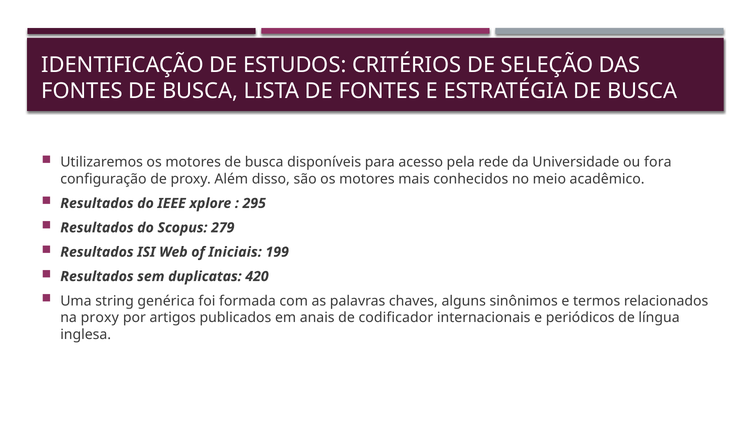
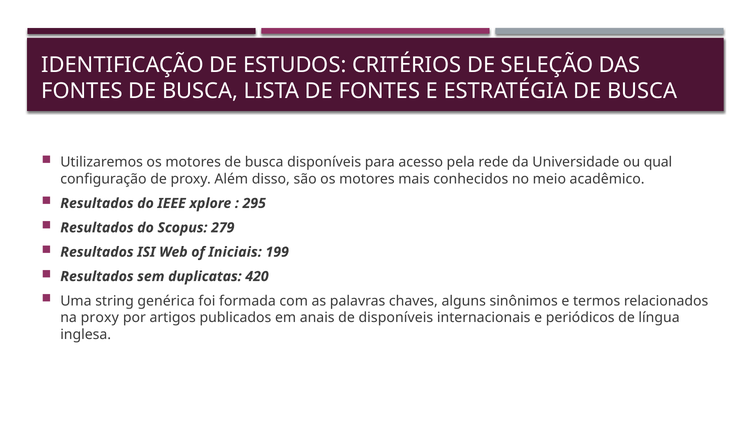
fora: fora -> qual
de codificador: codificador -> disponíveis
